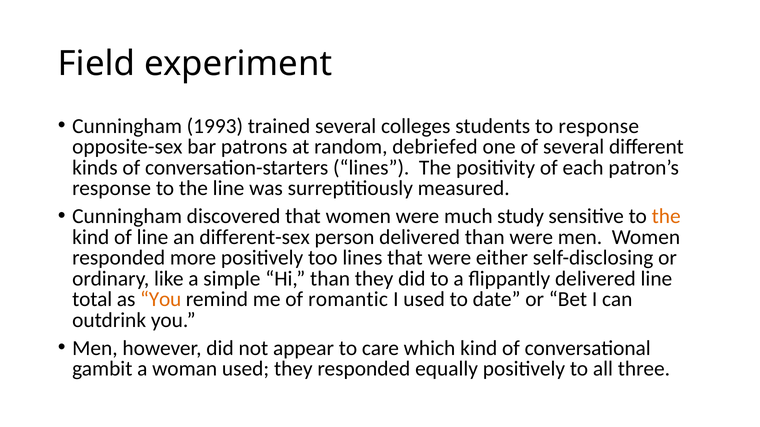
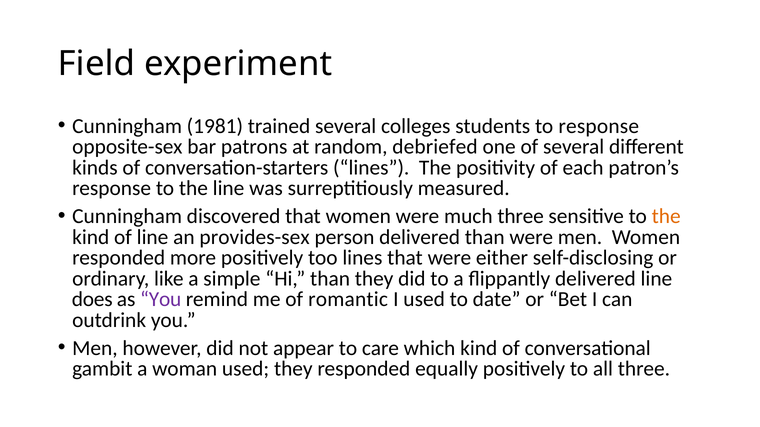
1993: 1993 -> 1981
much study: study -> three
different-sex: different-sex -> provides-sex
total: total -> does
You at (161, 300) colour: orange -> purple
